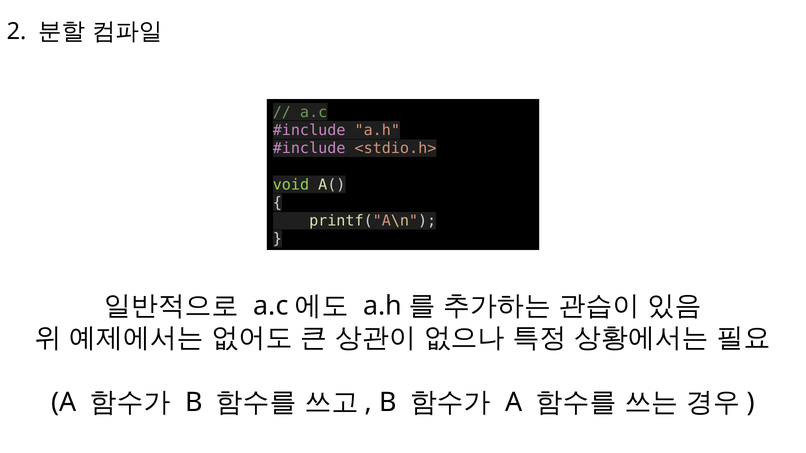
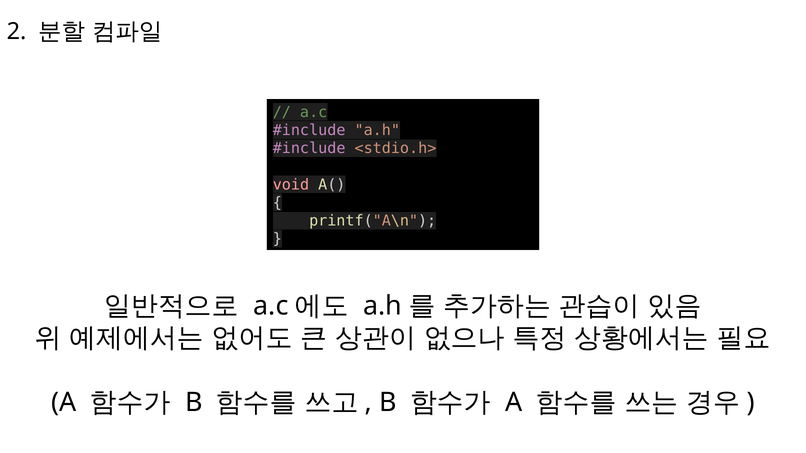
void colour: light green -> pink
